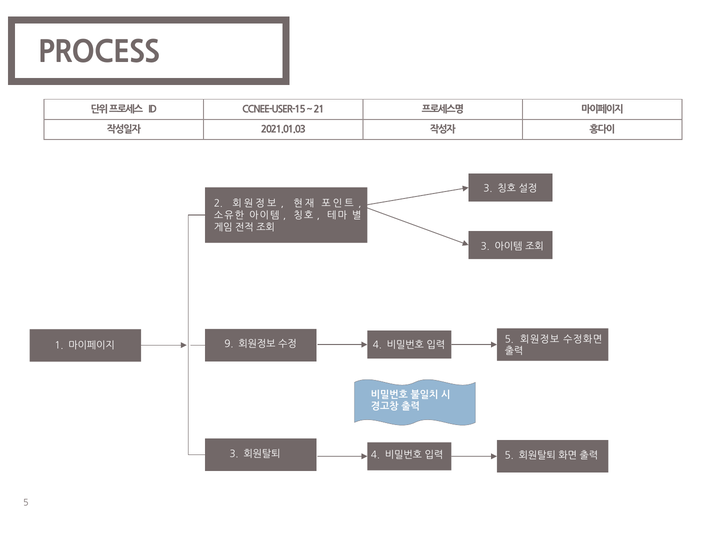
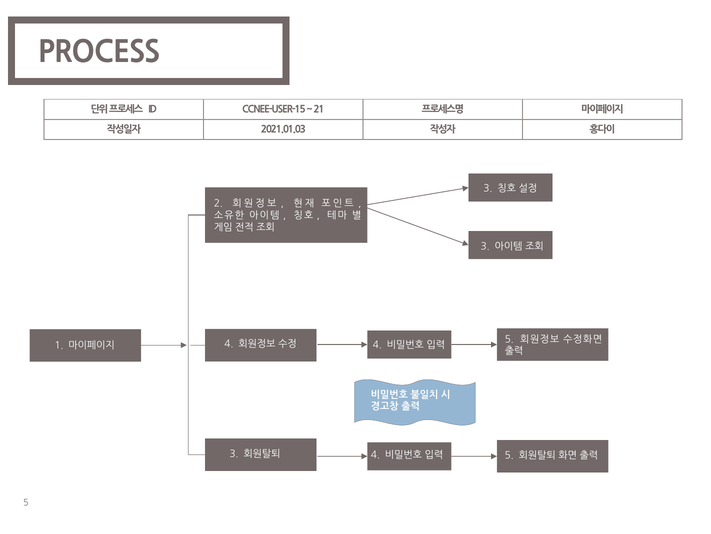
9 at (229, 343): 9 -> 4
